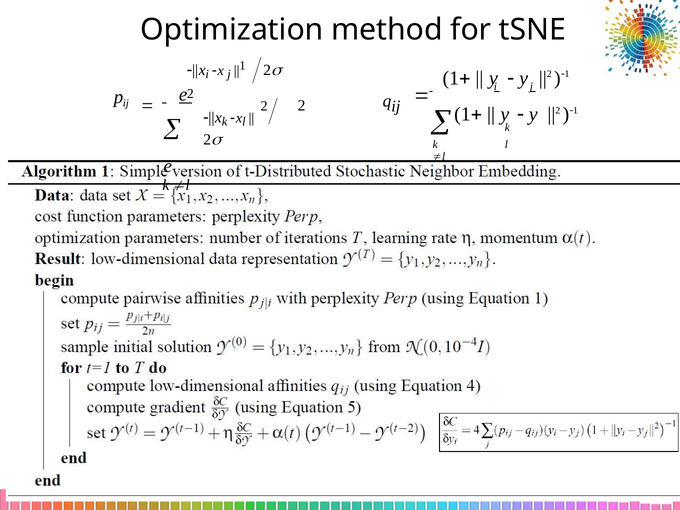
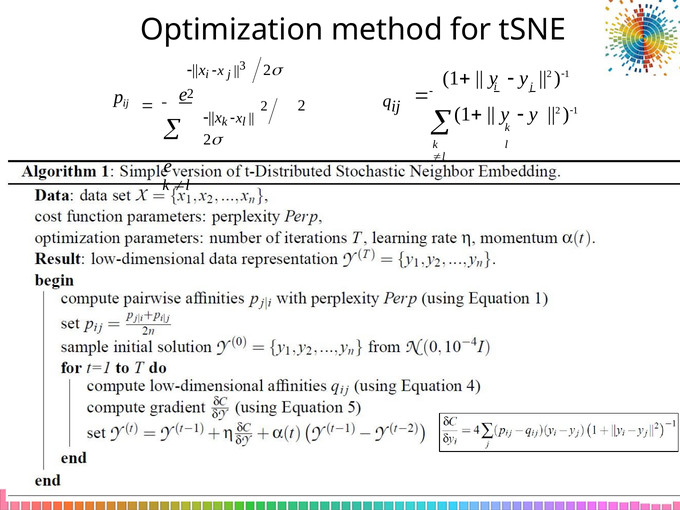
1 at (243, 66): 1 -> 3
